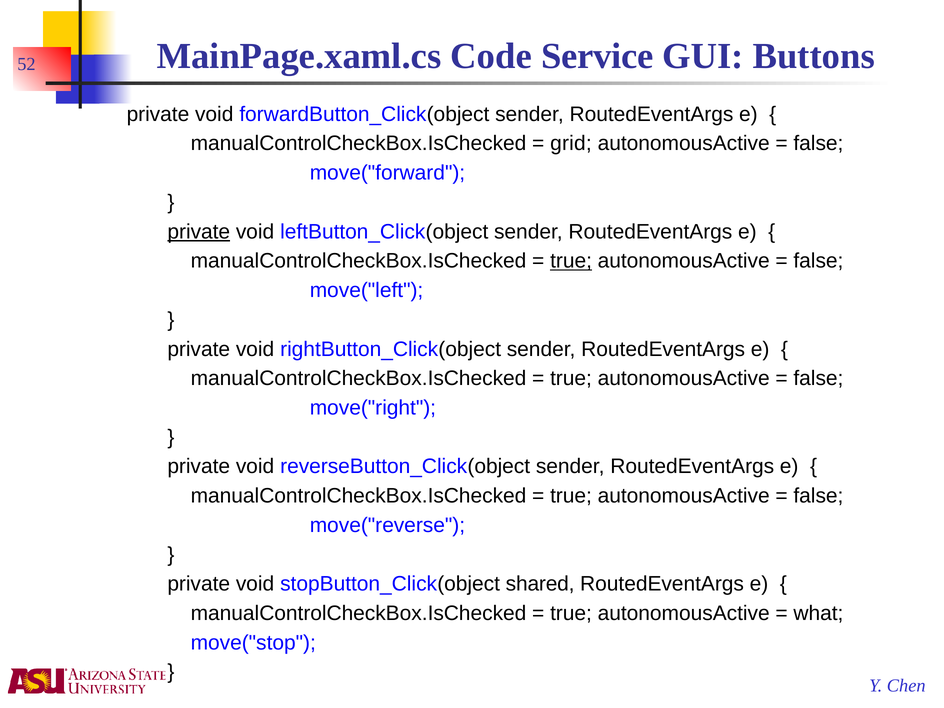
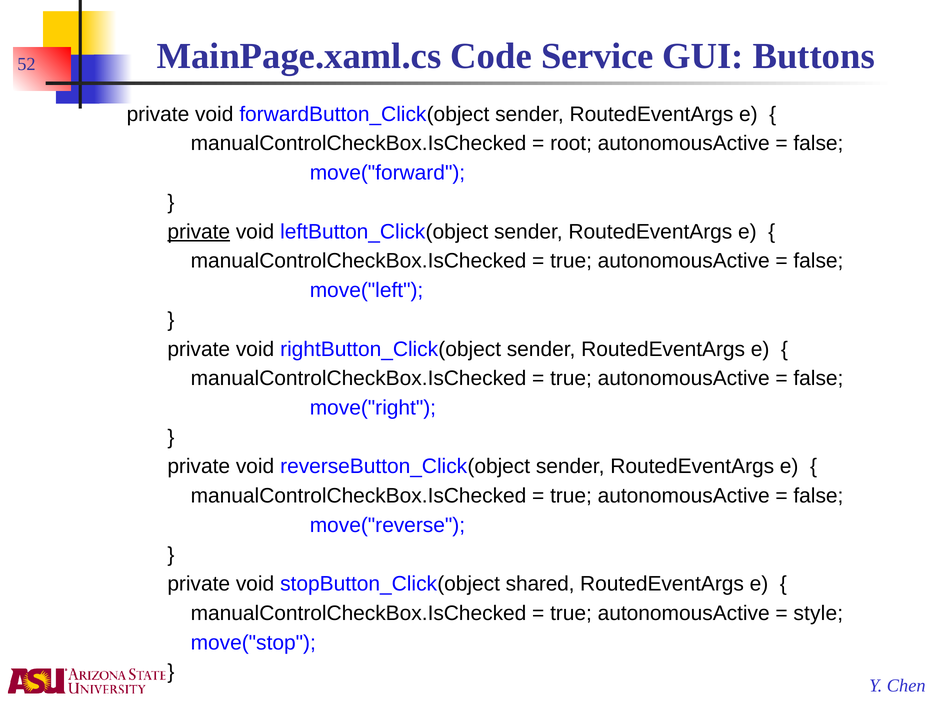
grid: grid -> root
true at (571, 261) underline: present -> none
what: what -> style
